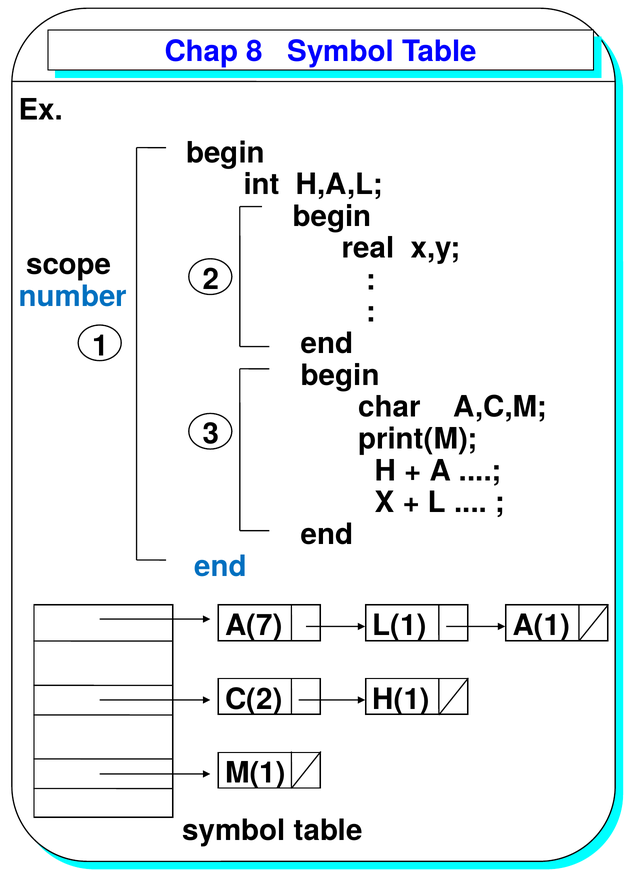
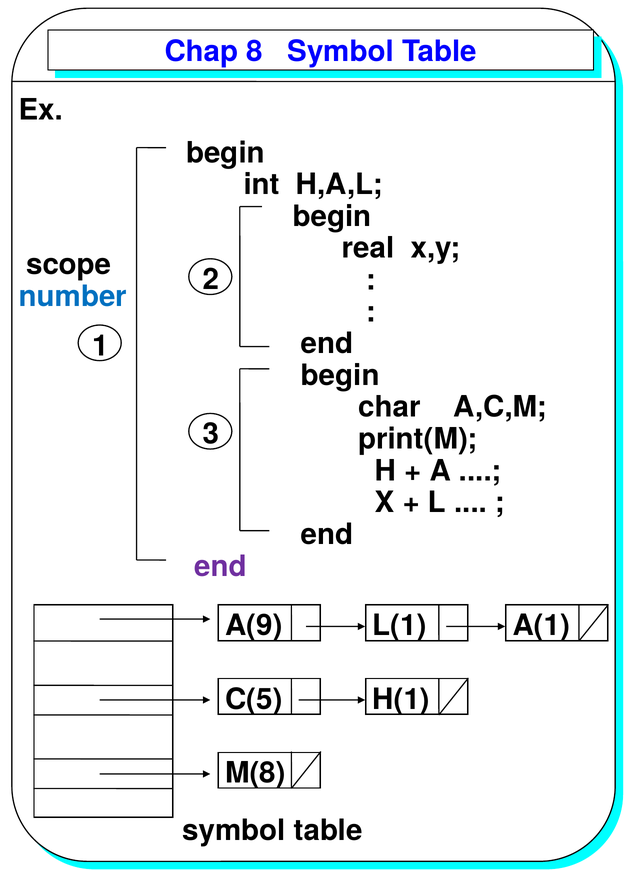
end at (221, 567) colour: blue -> purple
A(7: A(7 -> A(9
C(2: C(2 -> C(5
M(1: M(1 -> M(8
